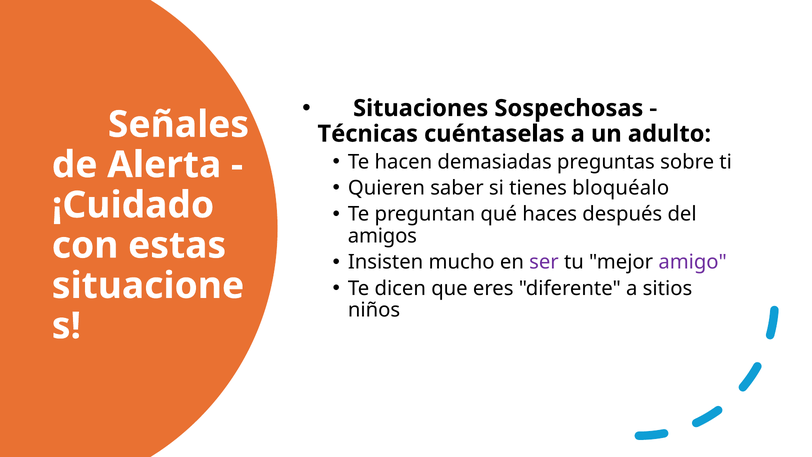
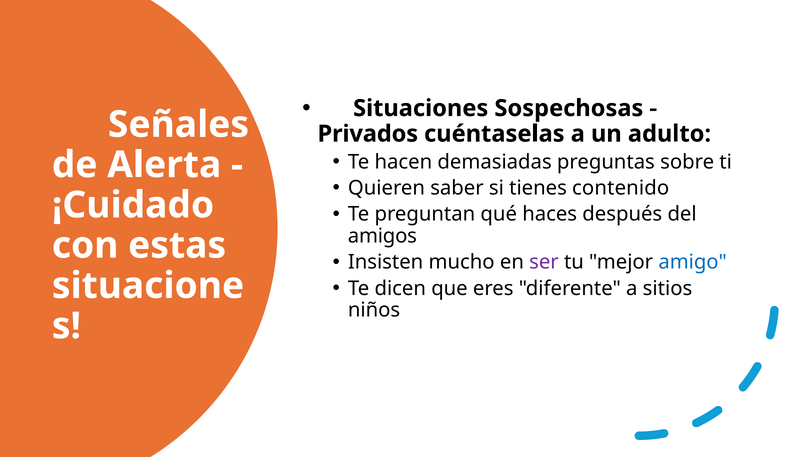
Técnicas: Técnicas -> Privados
bloquéalo: bloquéalo -> contenido
amigo colour: purple -> blue
